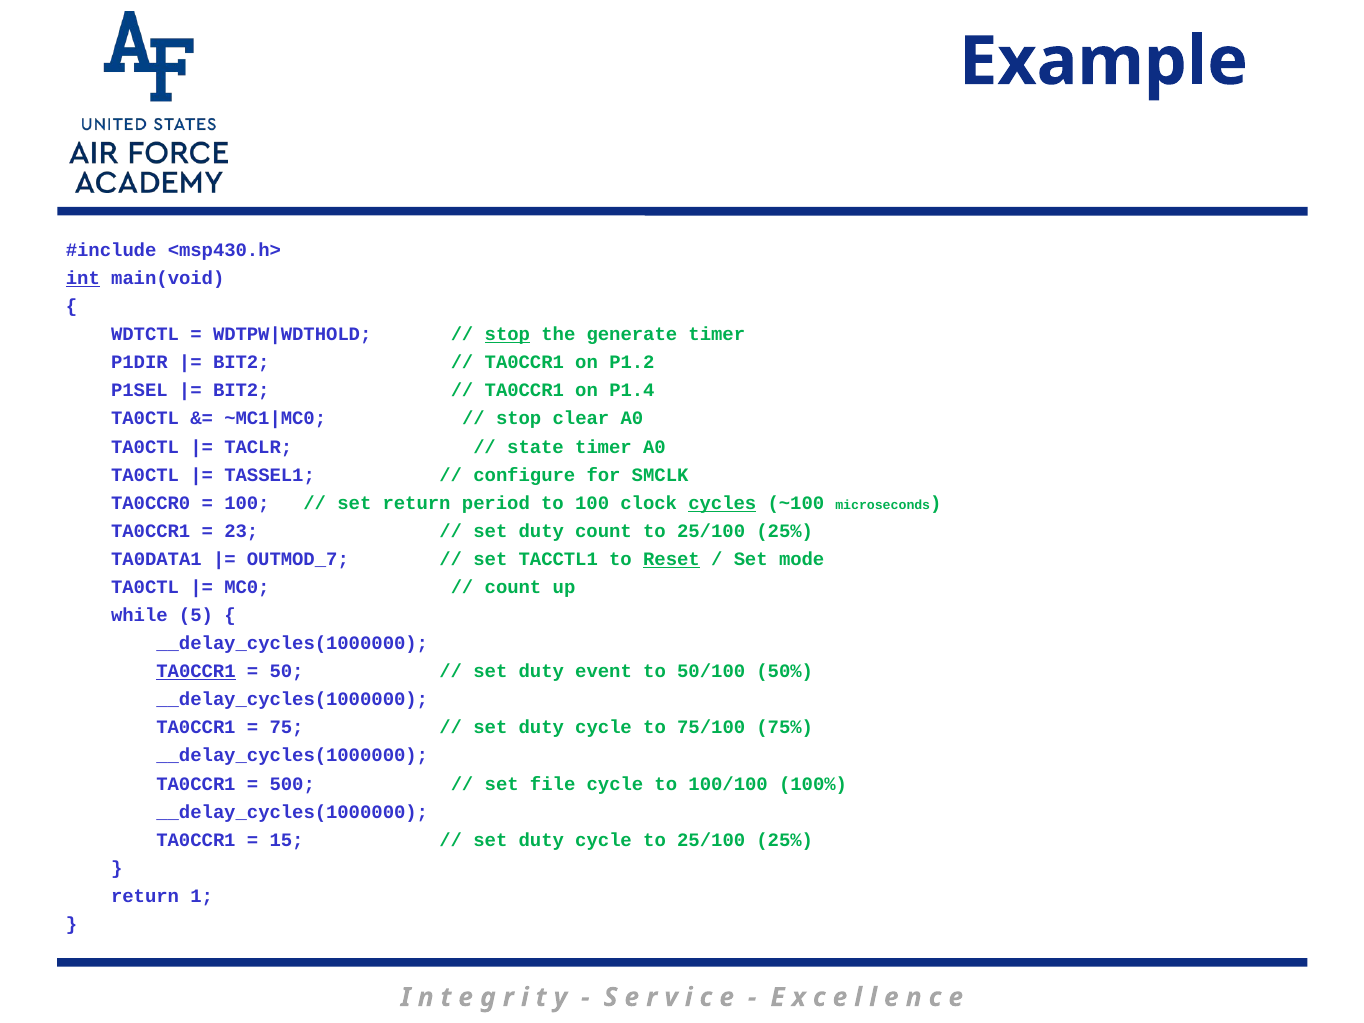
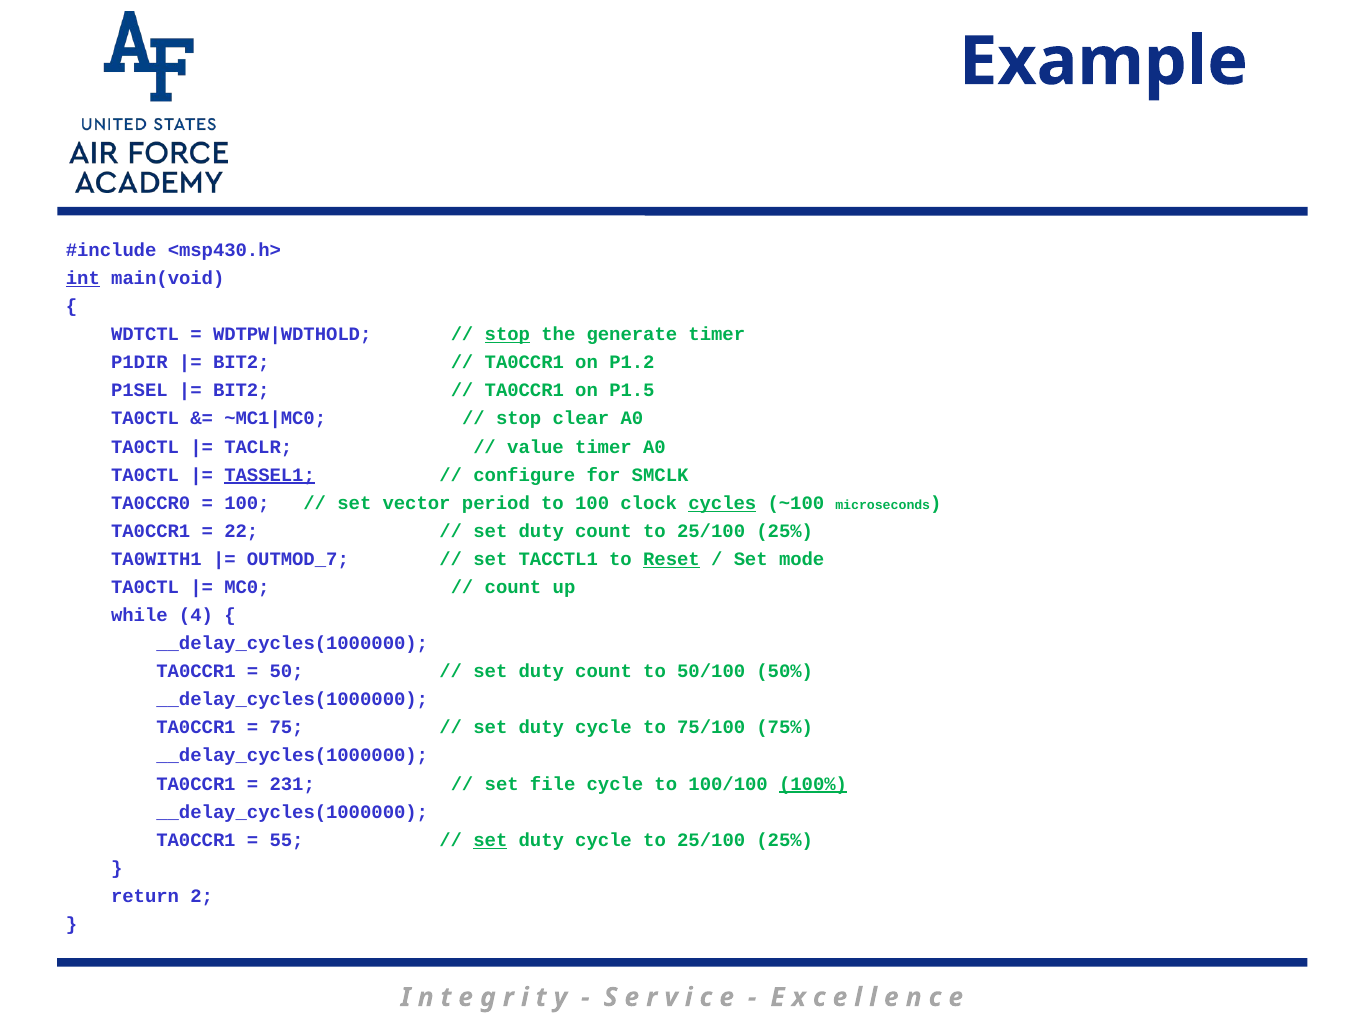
P1.4: P1.4 -> P1.5
state: state -> value
TASSEL1 underline: none -> present
set return: return -> vector
23: 23 -> 22
TA0DATA1: TA0DATA1 -> TA0WITH1
5: 5 -> 4
TA0CCR1 at (196, 671) underline: present -> none
event at (604, 671): event -> count
500: 500 -> 231
100% underline: none -> present
15: 15 -> 55
set at (490, 840) underline: none -> present
1: 1 -> 2
